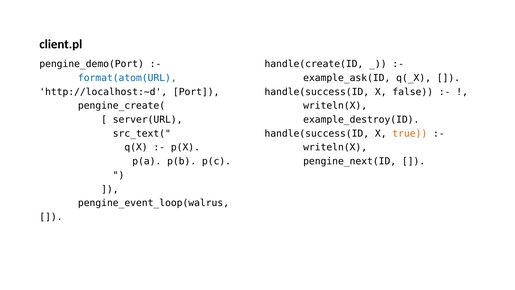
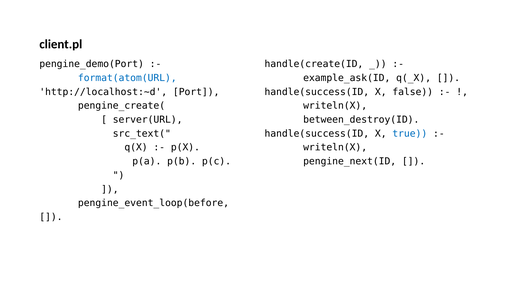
example_destroy(ID: example_destroy(ID -> between_destroy(ID
true colour: orange -> blue
pengine_event_loop(walrus: pengine_event_loop(walrus -> pengine_event_loop(before
